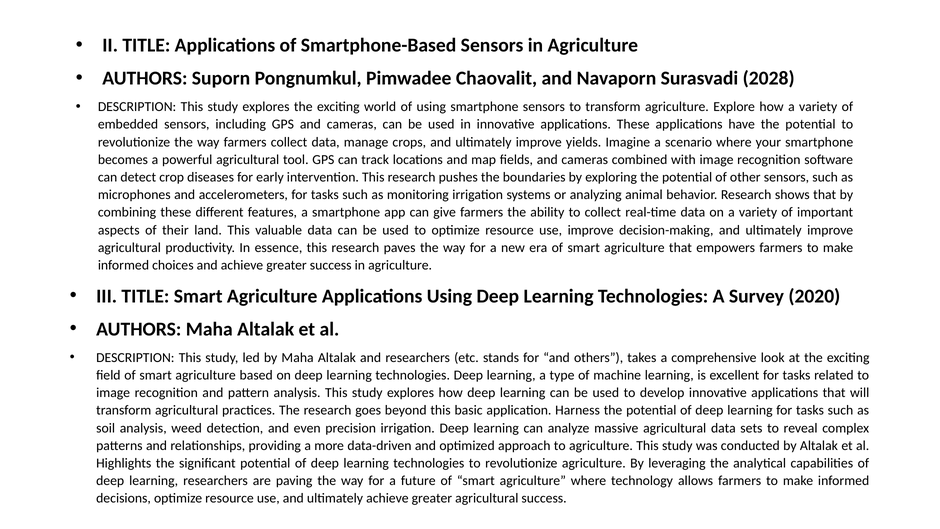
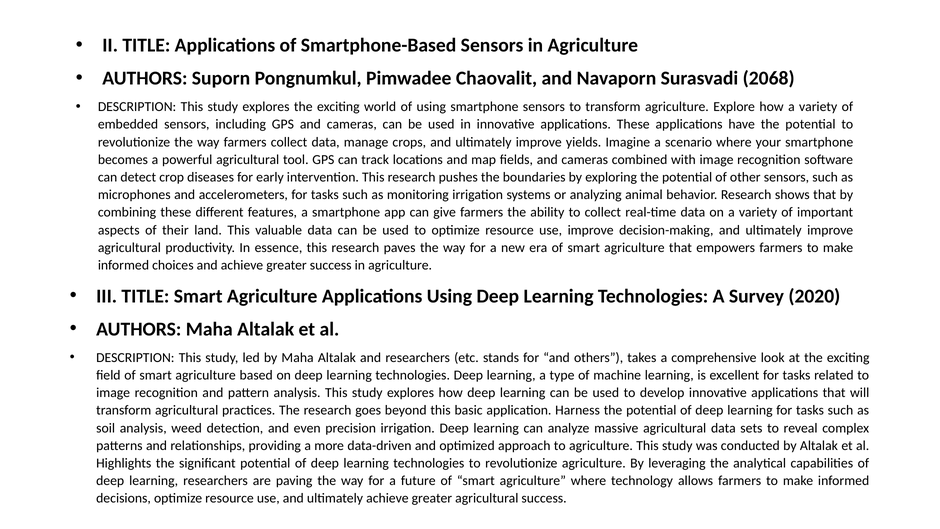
2028: 2028 -> 2068
